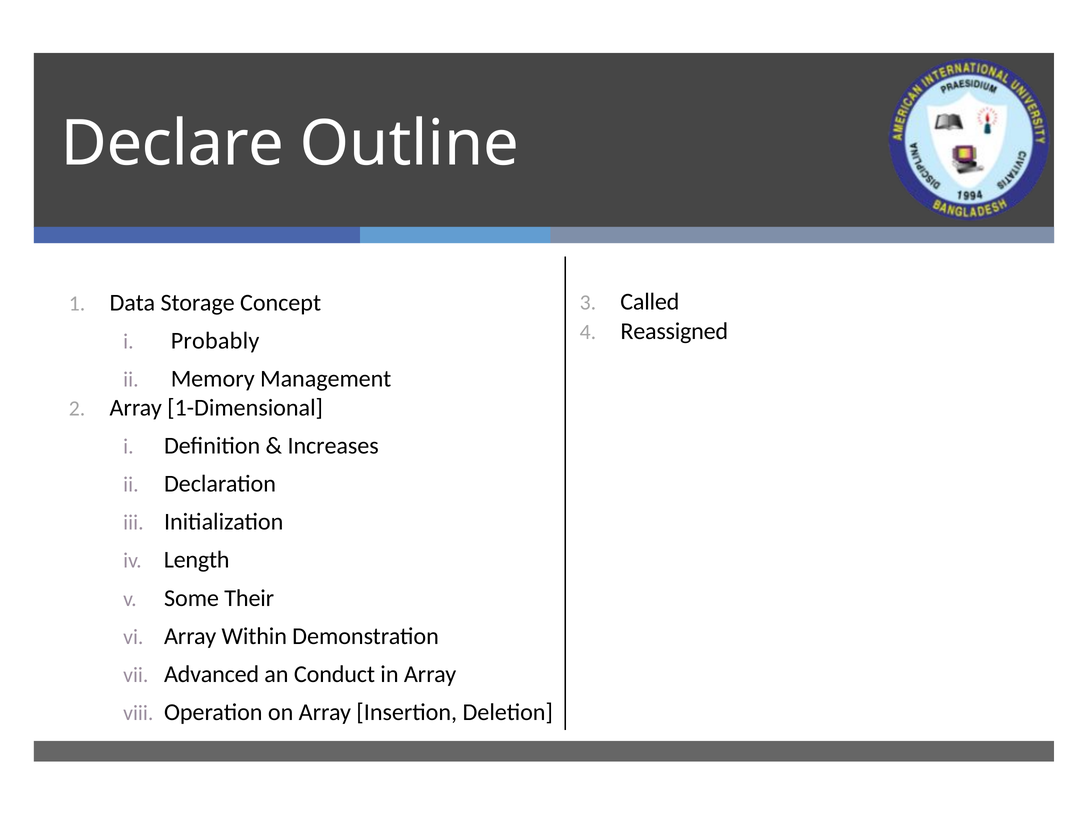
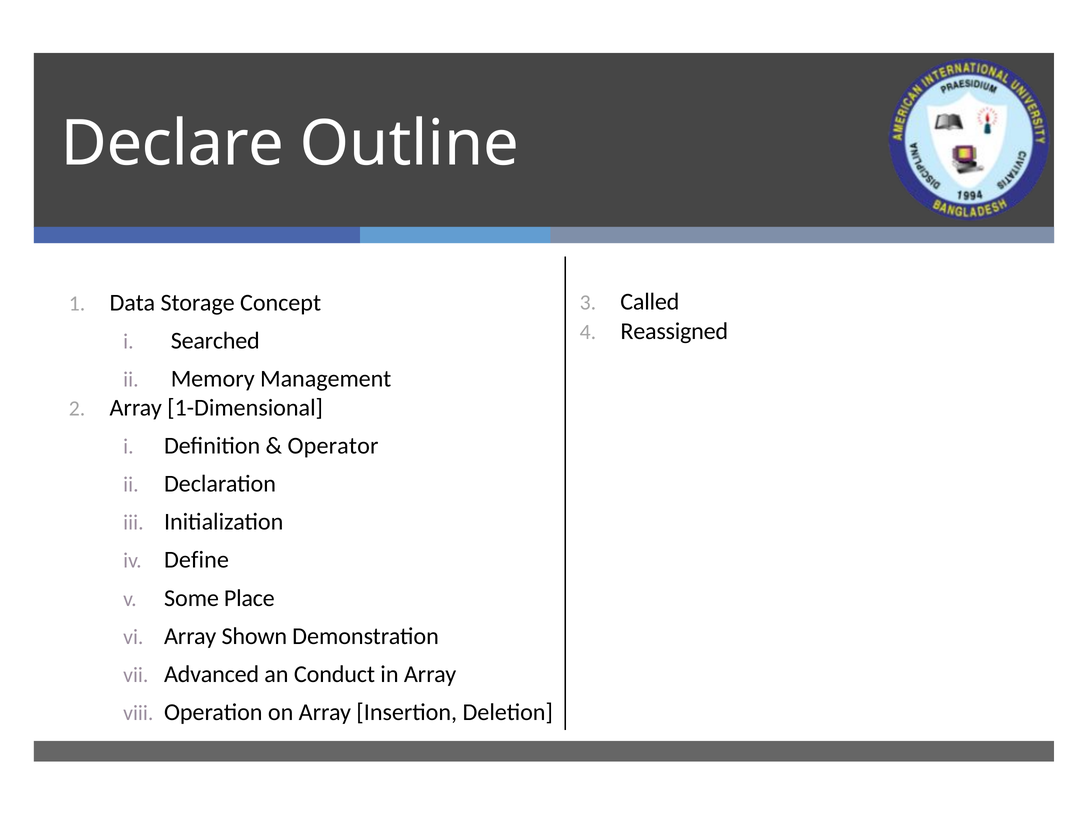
Probably: Probably -> Searched
Increases: Increases -> Operator
Length: Length -> Define
Their: Their -> Place
Within: Within -> Shown
